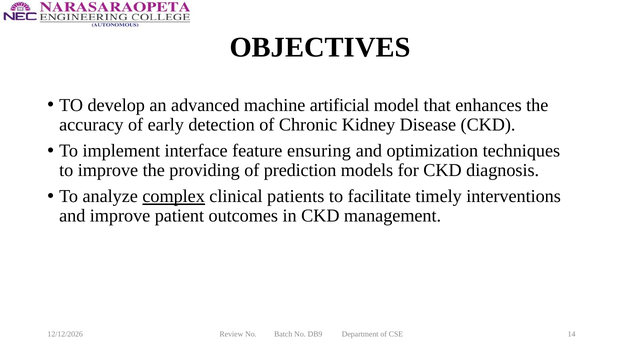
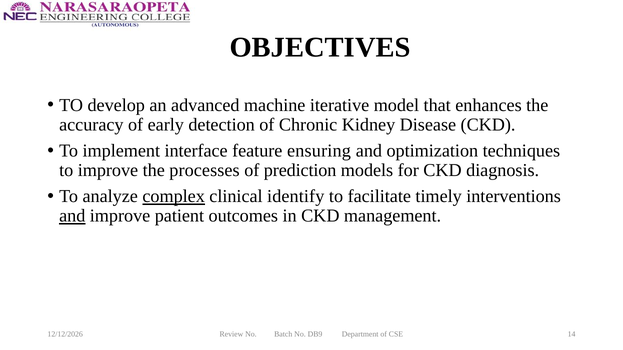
artificial: artificial -> iterative
providing: providing -> processes
patients: patients -> identify
and at (72, 216) underline: none -> present
